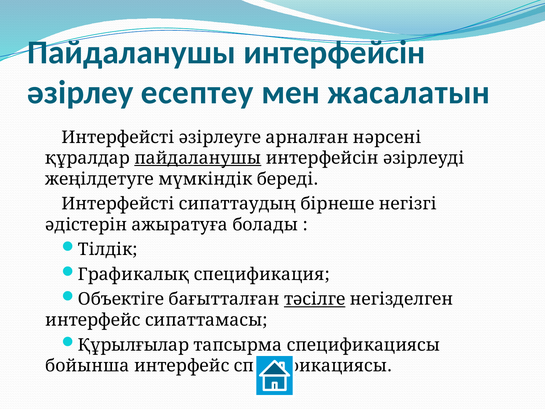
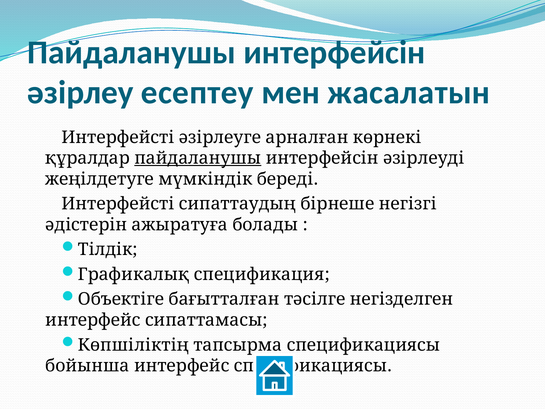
нәрсені: нәрсені -> көрнекі
тәсілге underline: present -> none
Құрылғылар: Құрылғылар -> Көпшіліктің
